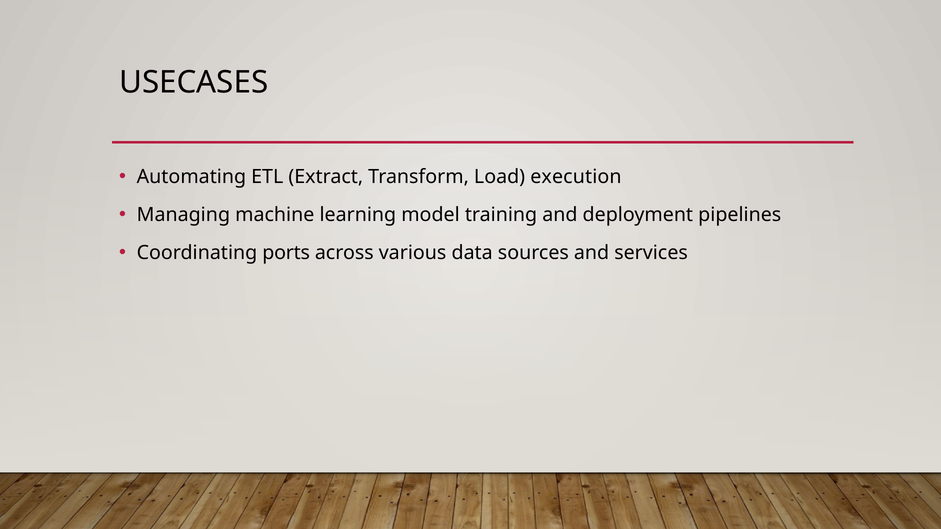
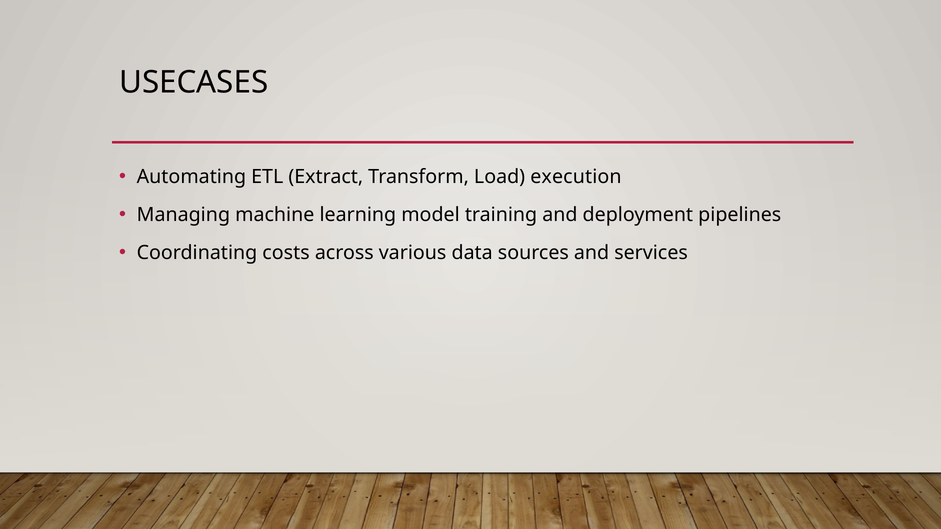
ports: ports -> costs
